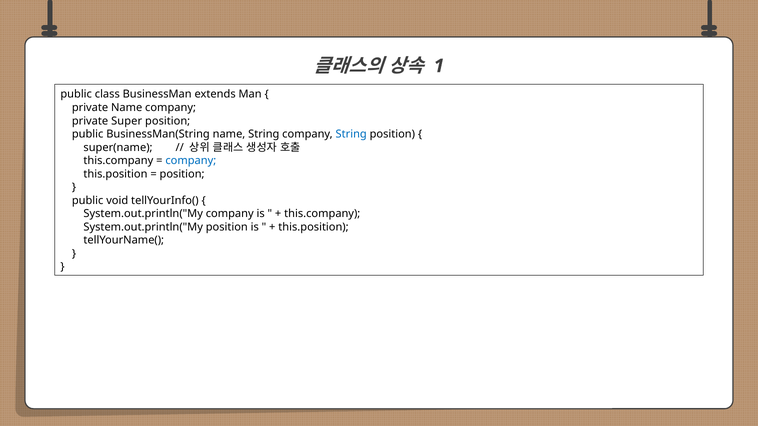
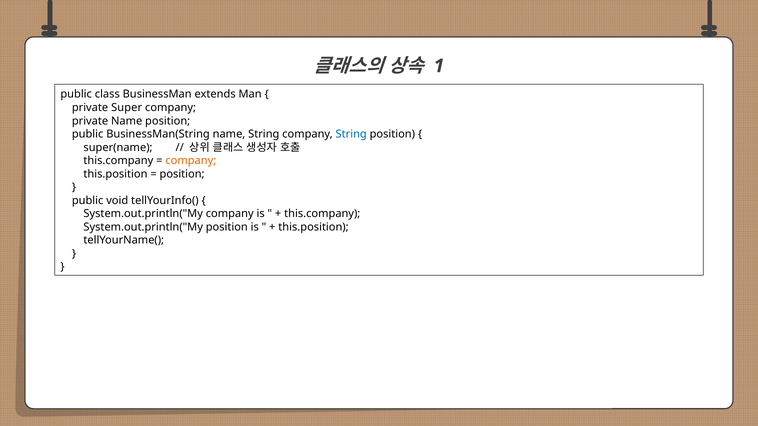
private Name: Name -> Super
private Super: Super -> Name
company at (191, 161) colour: blue -> orange
